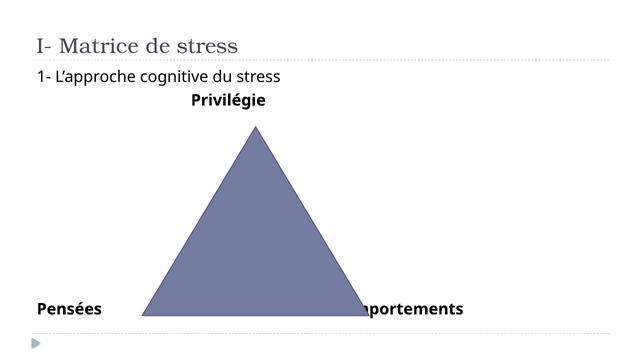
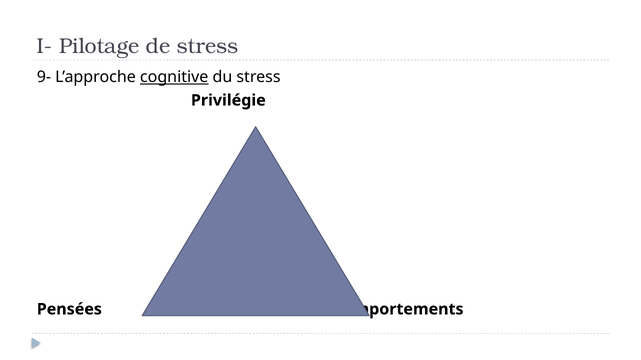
Matrice: Matrice -> Pilotage
1-: 1- -> 9-
cognitive underline: none -> present
